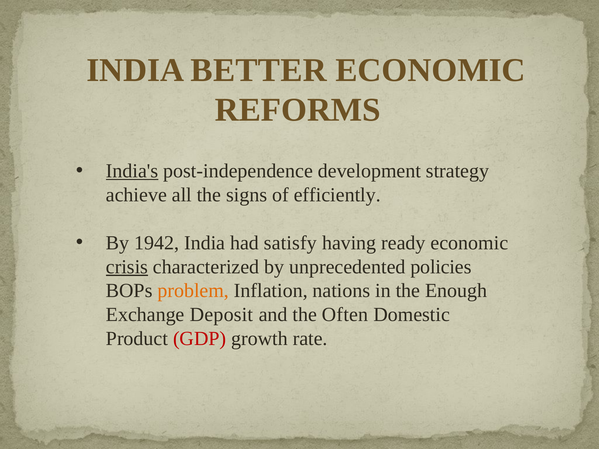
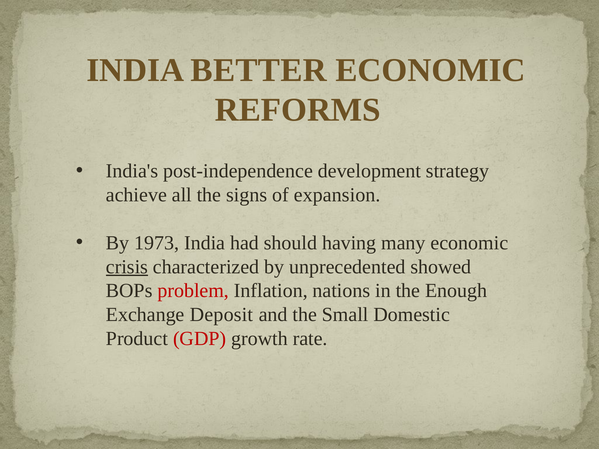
India's underline: present -> none
efficiently: efficiently -> expansion
1942: 1942 -> 1973
satisfy: satisfy -> should
ready: ready -> many
policies: policies -> showed
problem colour: orange -> red
Often: Often -> Small
